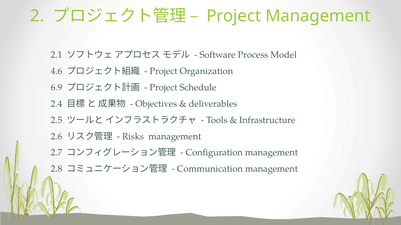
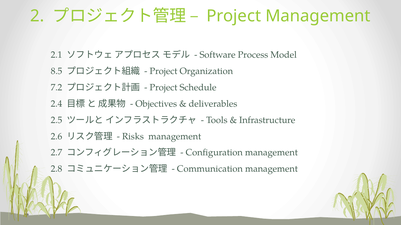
4.6: 4.6 -> 8.5
6.9: 6.9 -> 7.2
